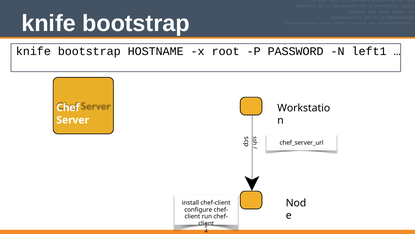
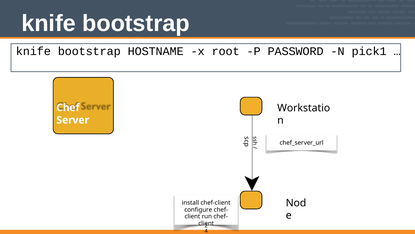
left1: left1 -> pick1
